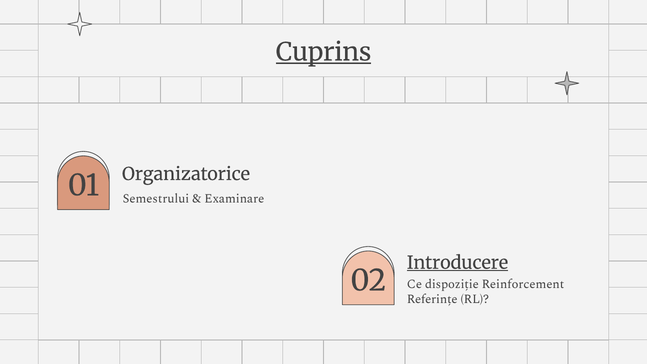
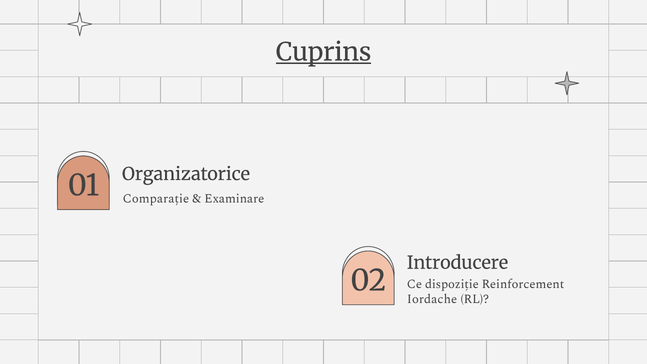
Semestrului: Semestrului -> Comparație
Introducere underline: present -> none
Referințe: Referințe -> Iordache
